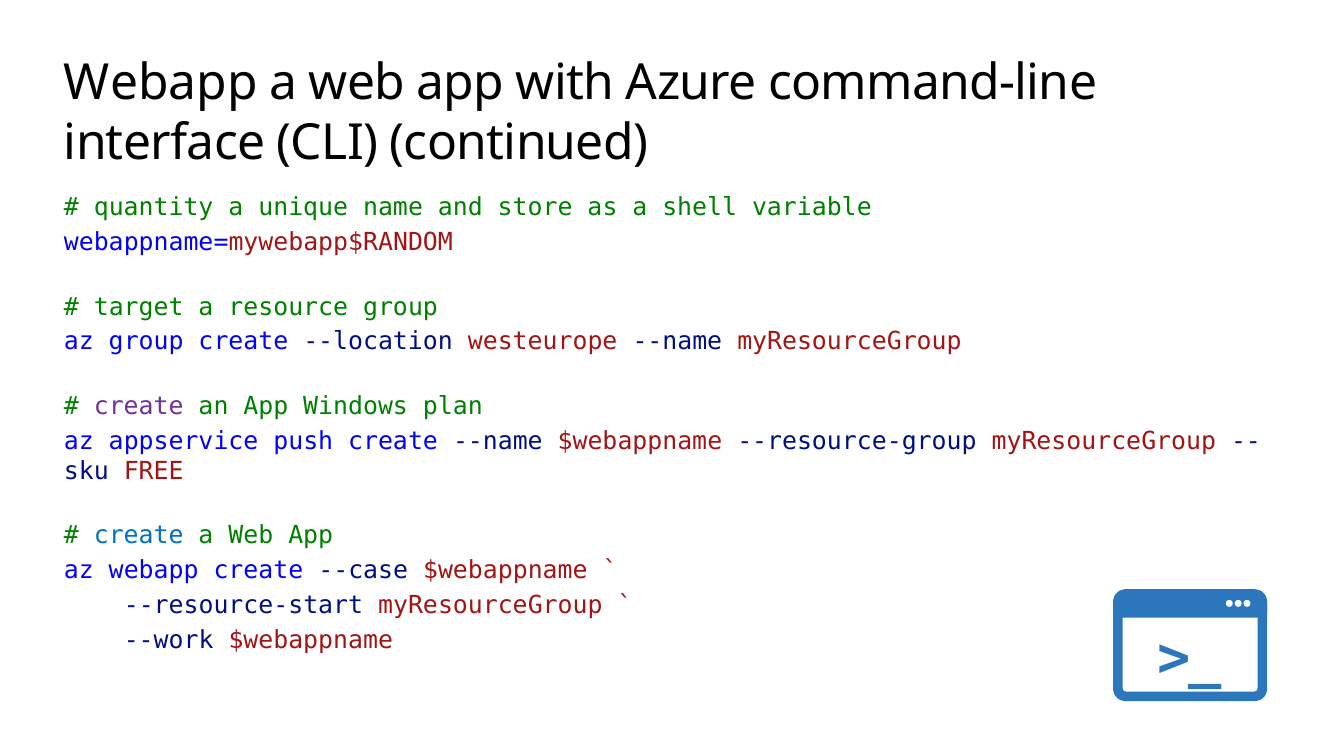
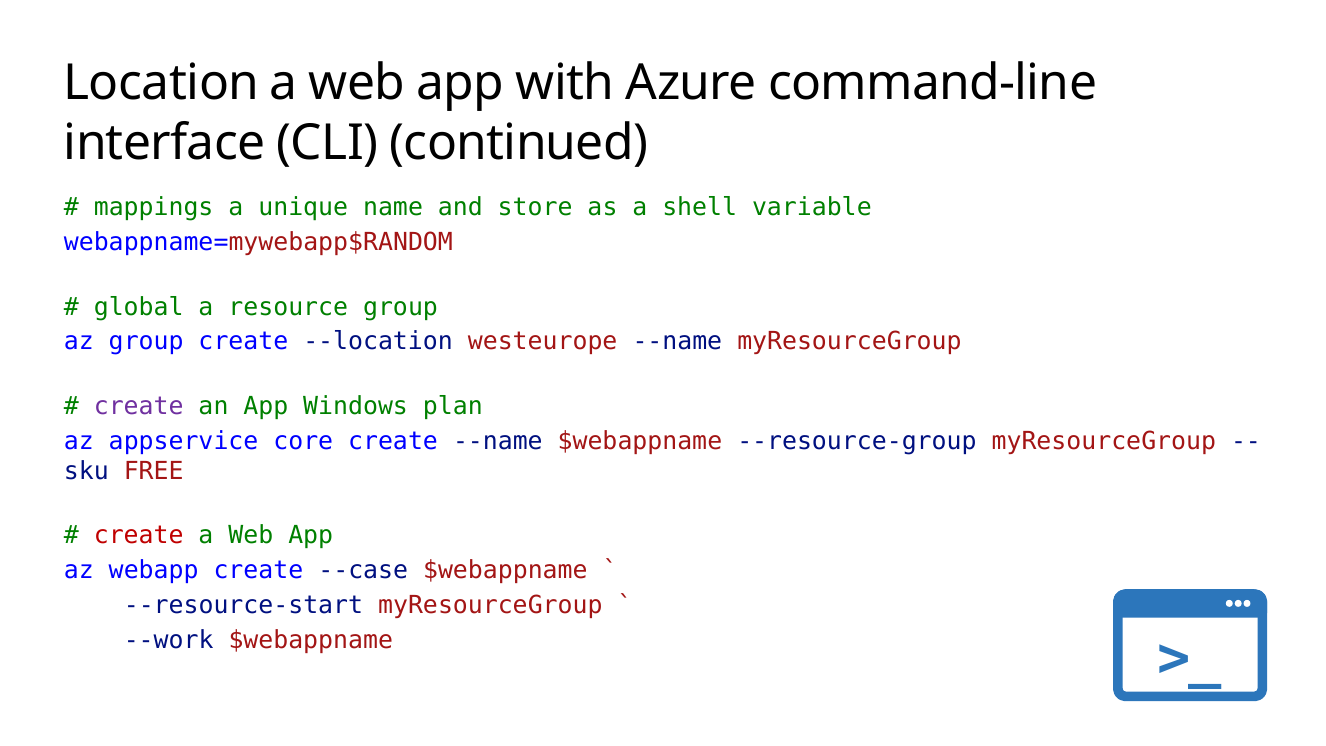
Webapp at (161, 83): Webapp -> Location
quantity: quantity -> mappings
target: target -> global
push: push -> core
create at (139, 536) colour: blue -> red
